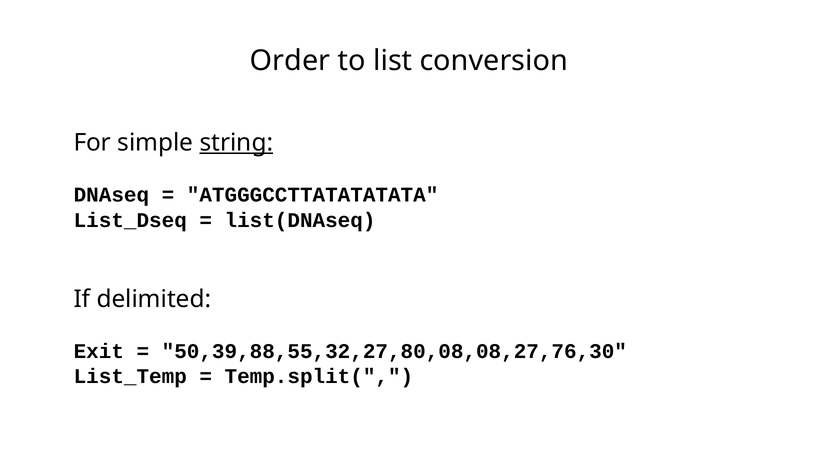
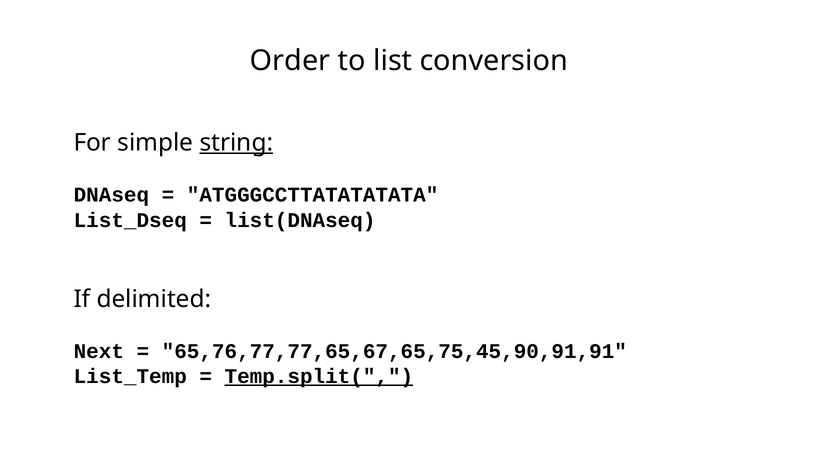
Exit: Exit -> Next
50,39,88,55,32,27,80,08,08,27,76,30: 50,39,88,55,32,27,80,08,08,27,76,30 -> 65,76,77,77,65,67,65,75,45,90,91,91
Temp.split( underline: none -> present
